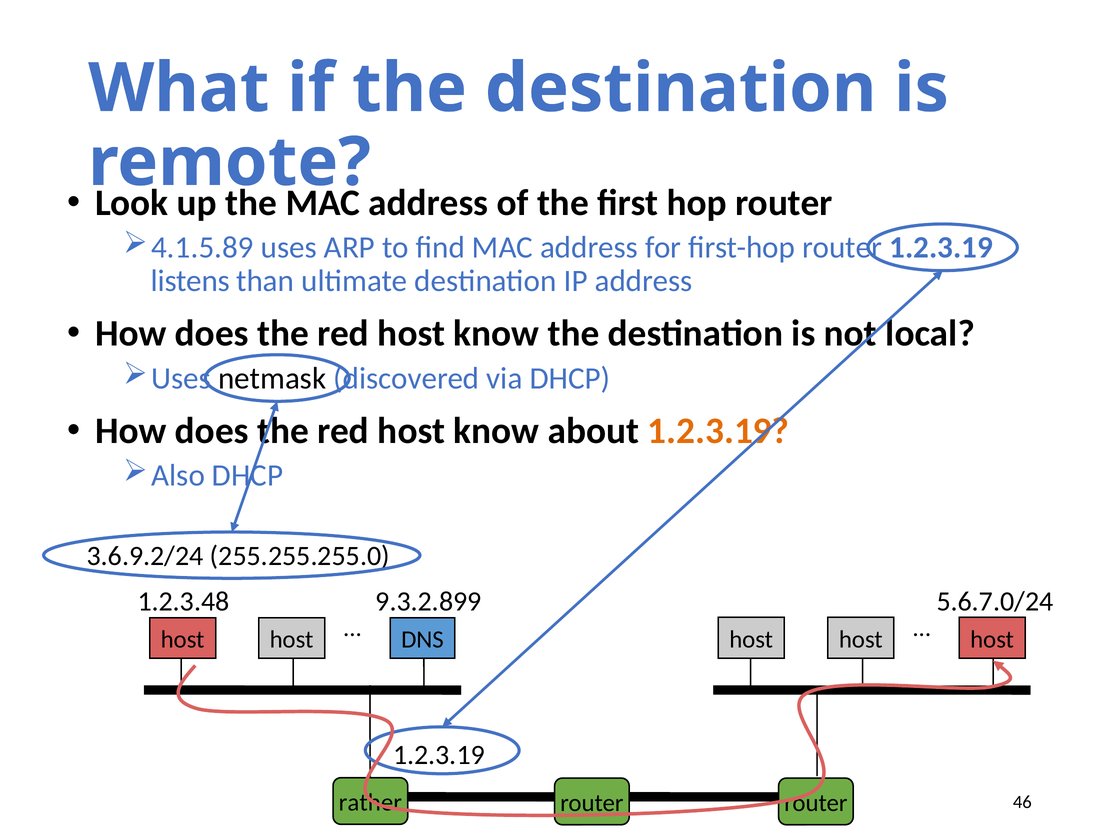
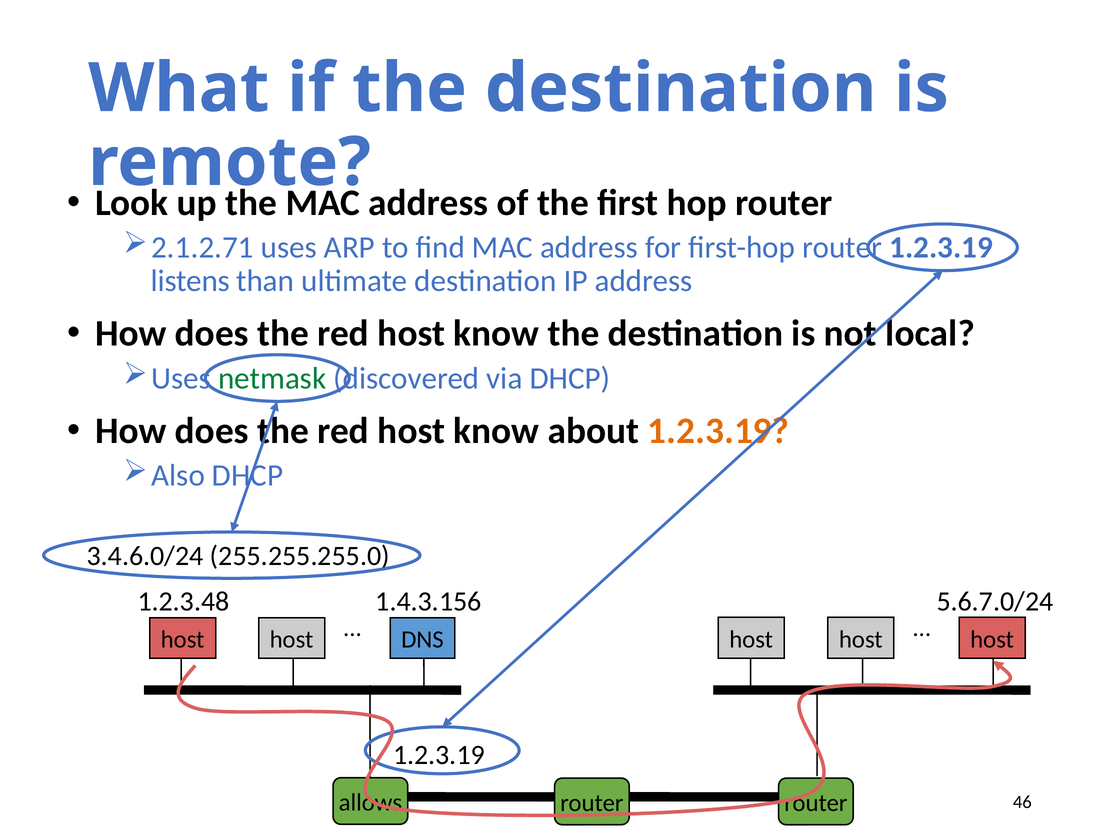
4.1.5.89: 4.1.5.89 -> 2.1.2.71
netmask colour: black -> green
3.6.9.2/24: 3.6.9.2/24 -> 3.4.6.0/24
9.3.2.899: 9.3.2.899 -> 1.4.3.156
rather: rather -> allows
